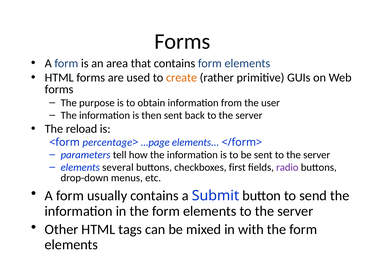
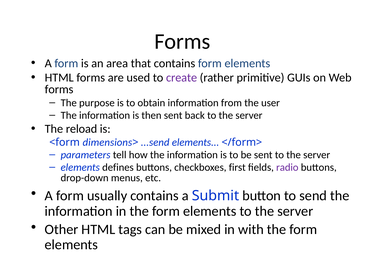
create colour: orange -> purple
percentage: percentage -> dimensions
...page: ...page -> ...send
several: several -> defines
